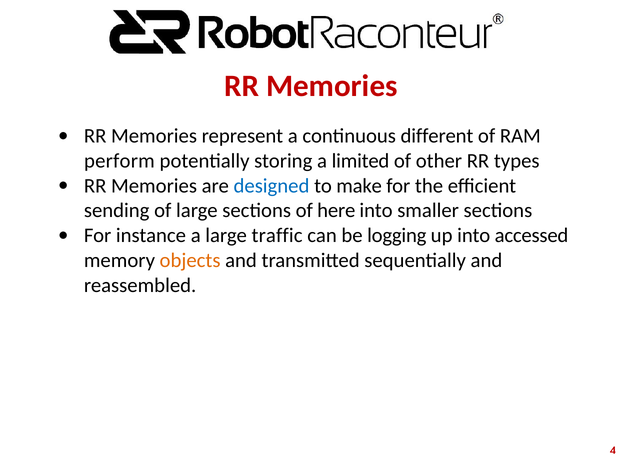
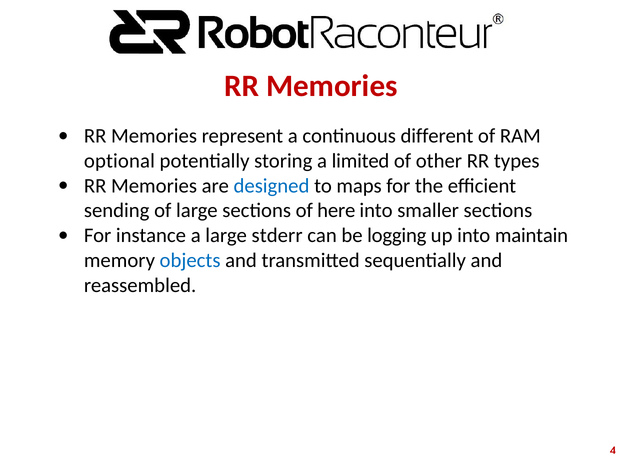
perform: perform -> optional
make: make -> maps
traffic: traffic -> stderr
accessed: accessed -> maintain
objects colour: orange -> blue
